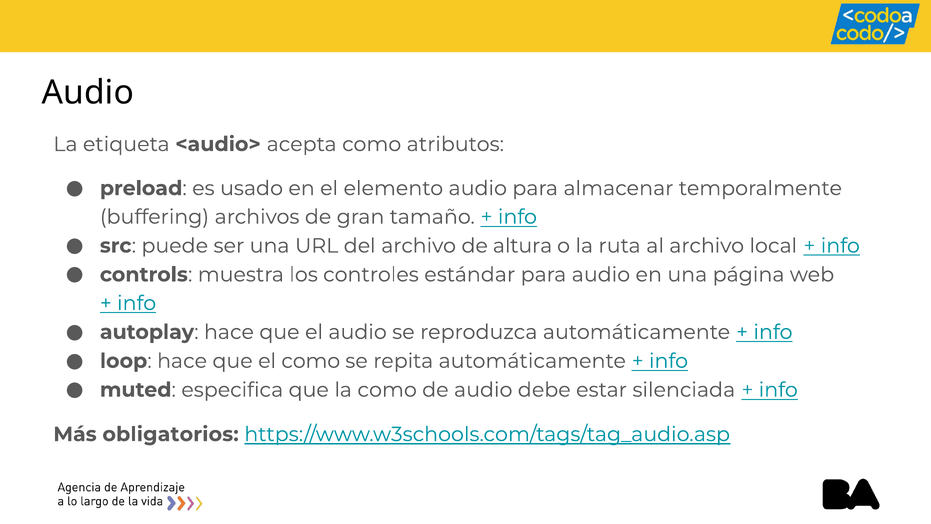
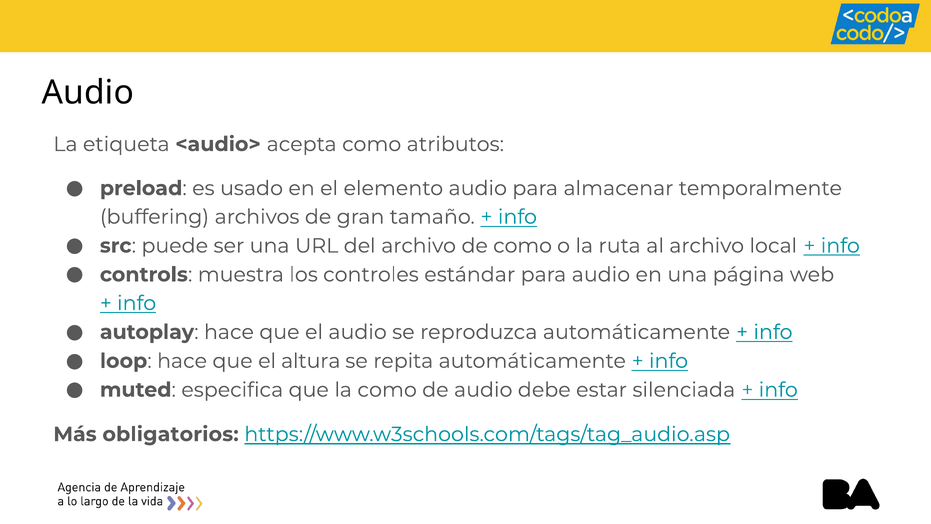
de altura: altura -> como
el como: como -> altura
